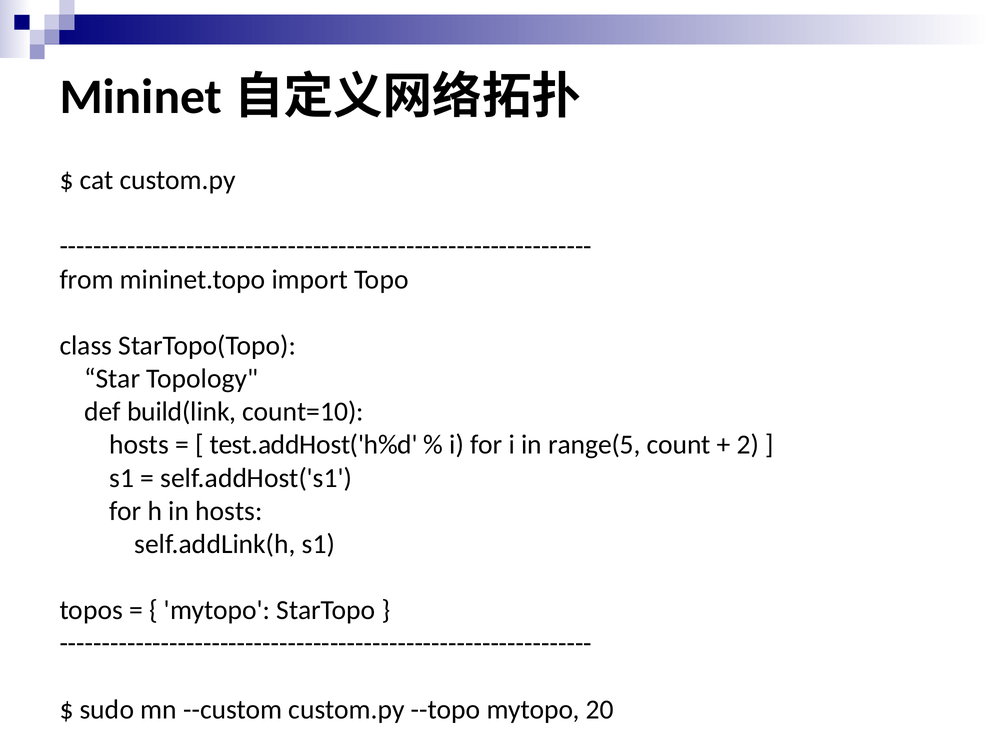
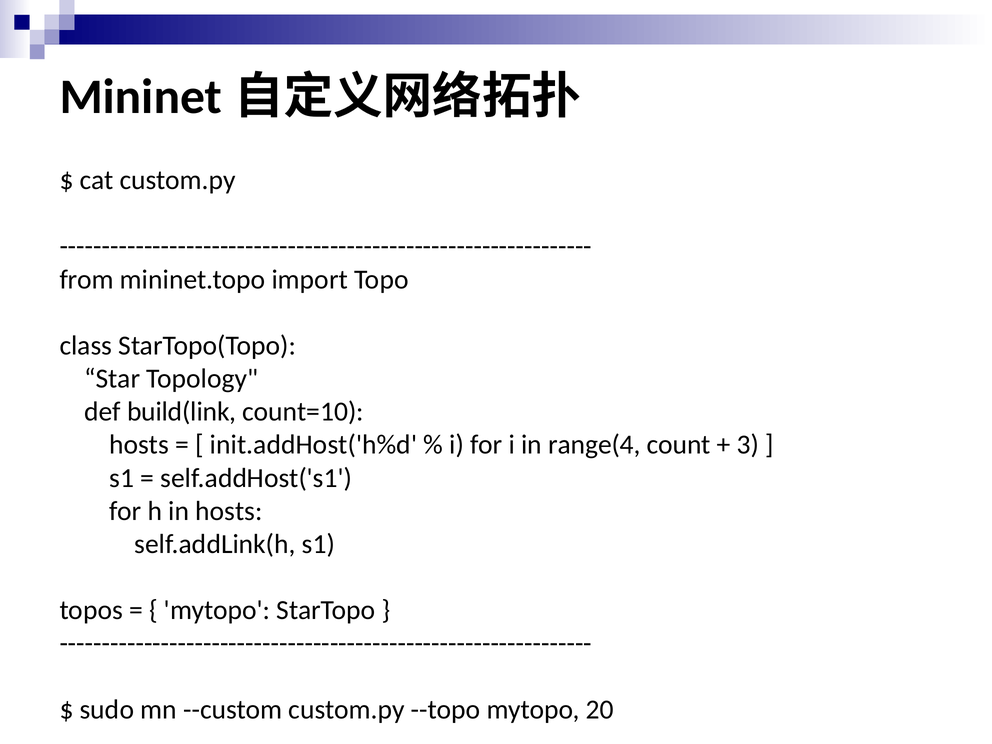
test.addHost('h%d: test.addHost('h%d -> init.addHost('h%d
range(5: range(5 -> range(4
2: 2 -> 3
